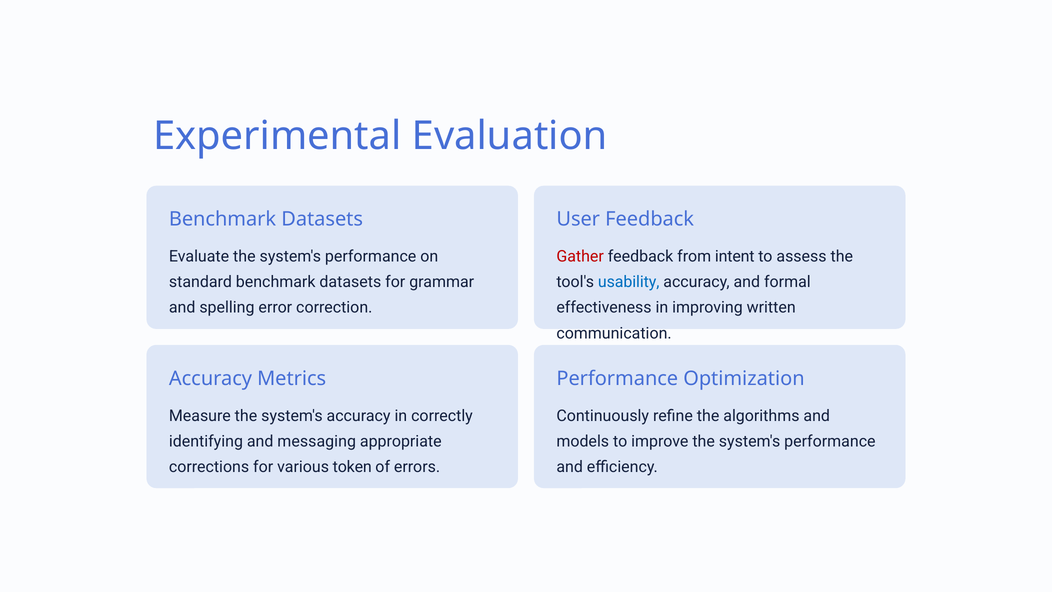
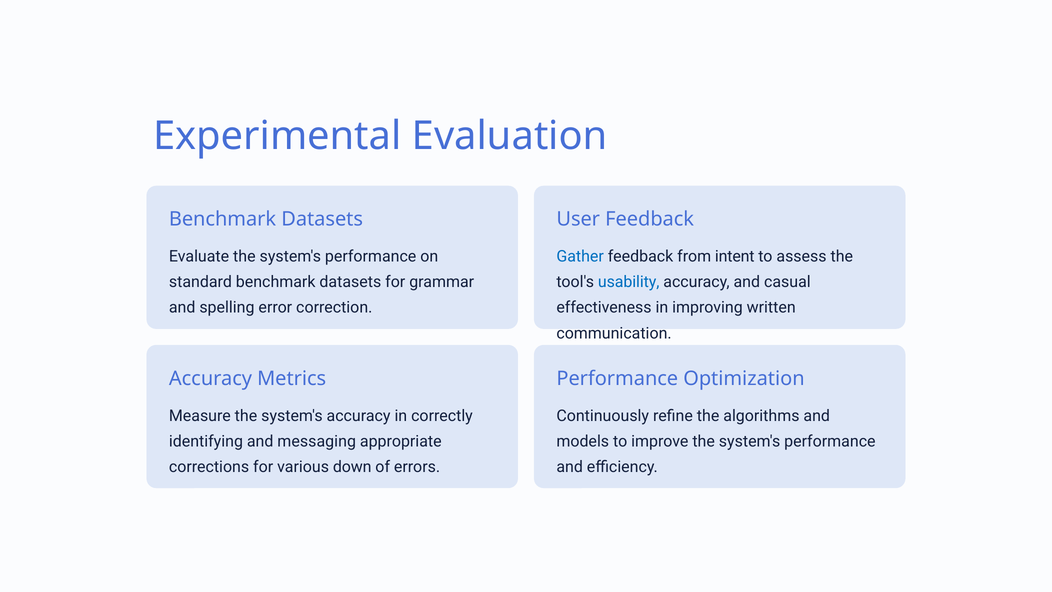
Gather colour: red -> blue
formal: formal -> casual
token: token -> down
